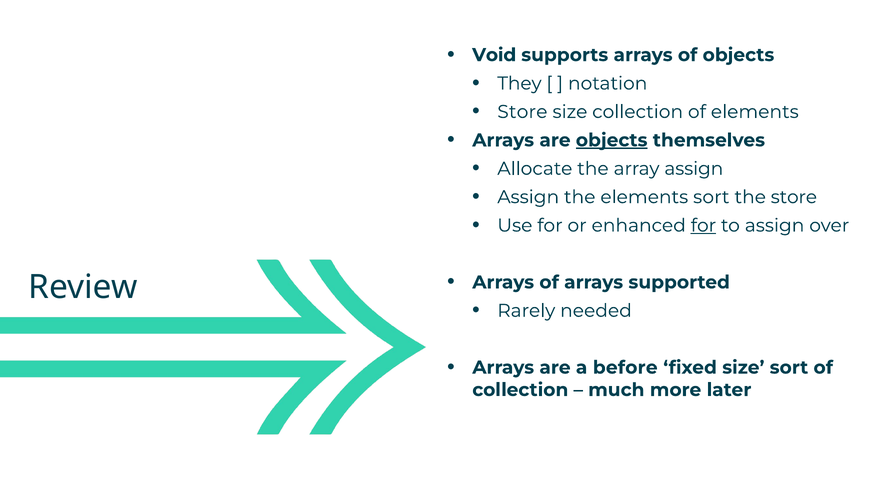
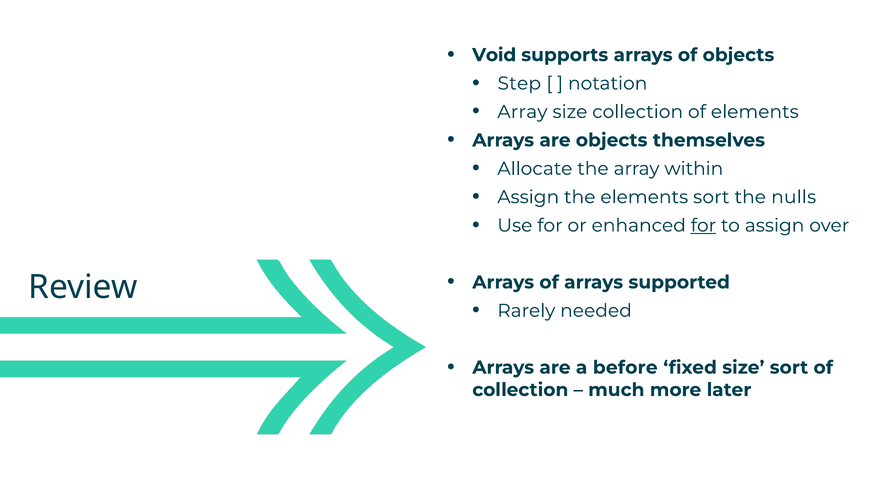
They: They -> Step
Store at (522, 112): Store -> Array
objects at (612, 140) underline: present -> none
array assign: assign -> within
the store: store -> nulls
